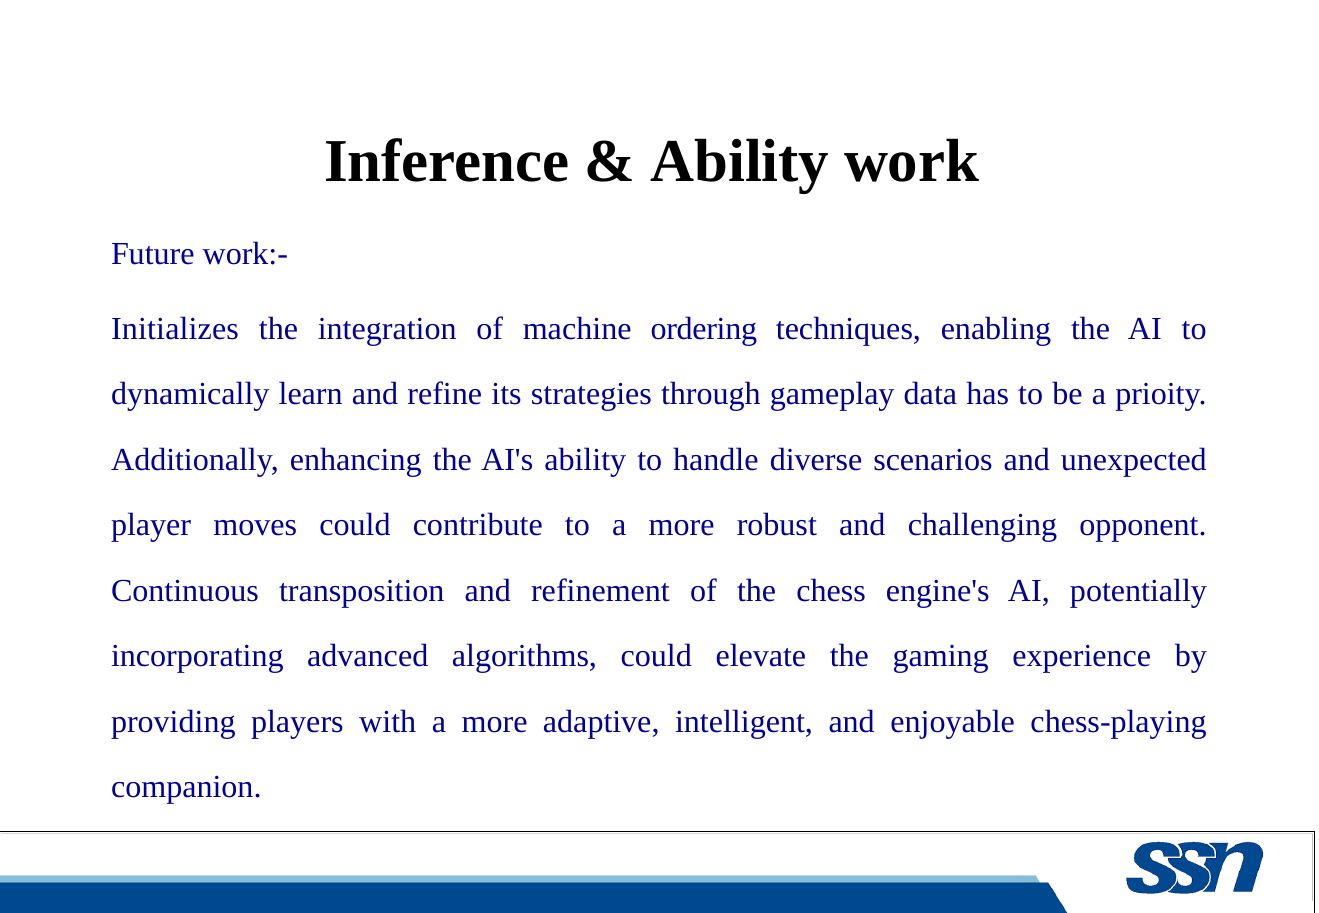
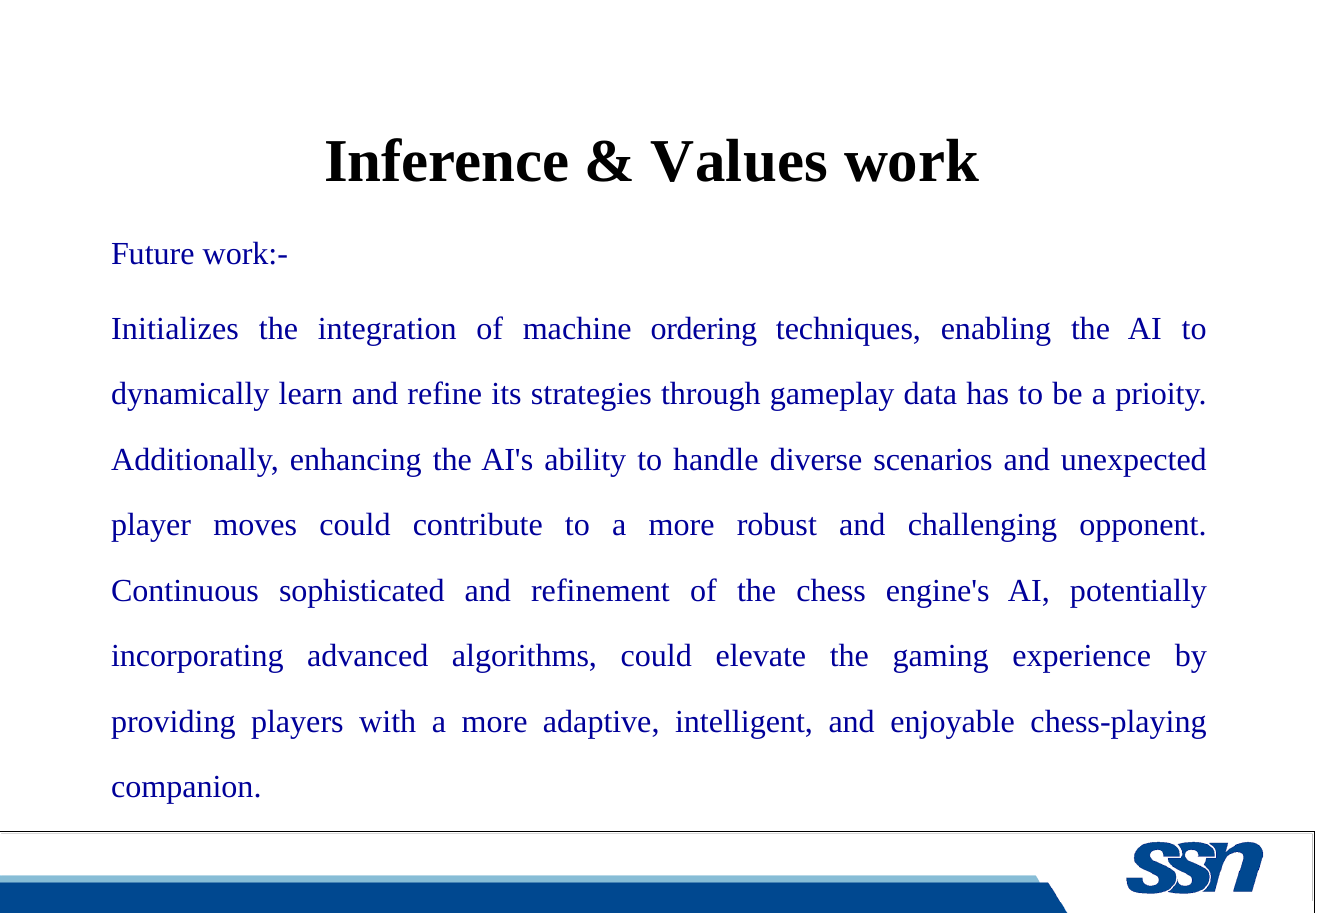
Ability at (740, 161): Ability -> Values
transposition: transposition -> sophisticated
